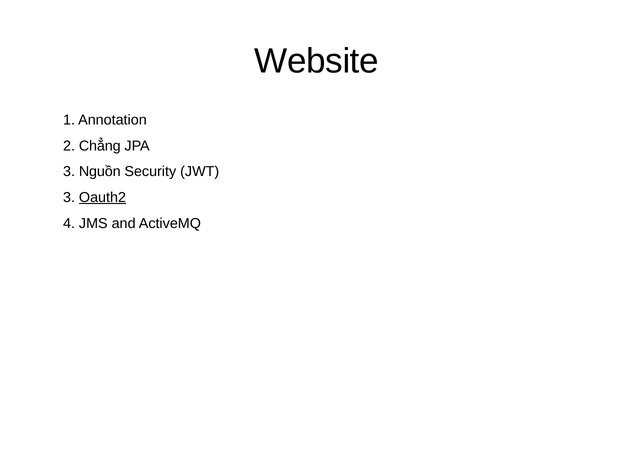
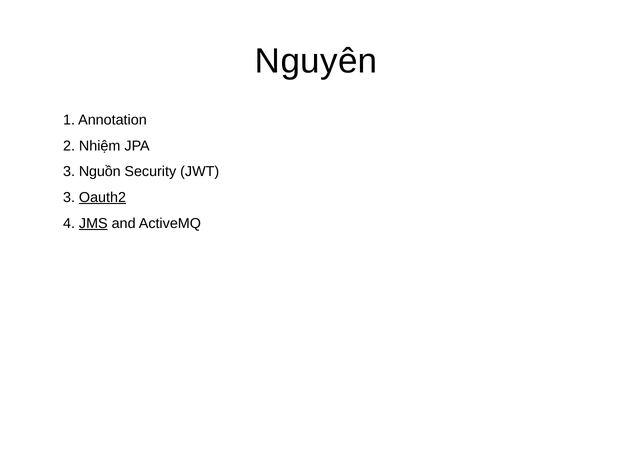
Website: Website -> Nguyên
Chẳng: Chẳng -> Nhiệm
JMS underline: none -> present
